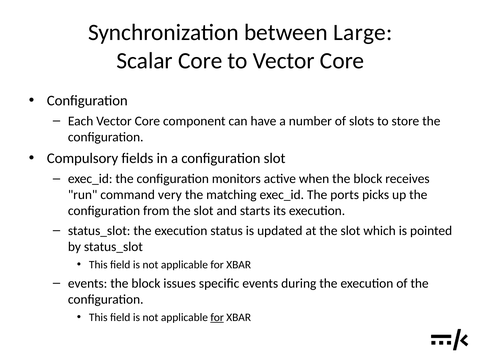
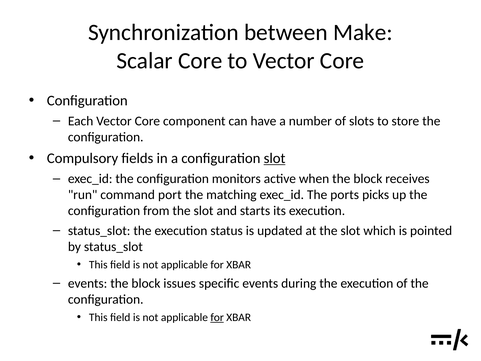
Large: Large -> Make
slot at (275, 158) underline: none -> present
very: very -> port
